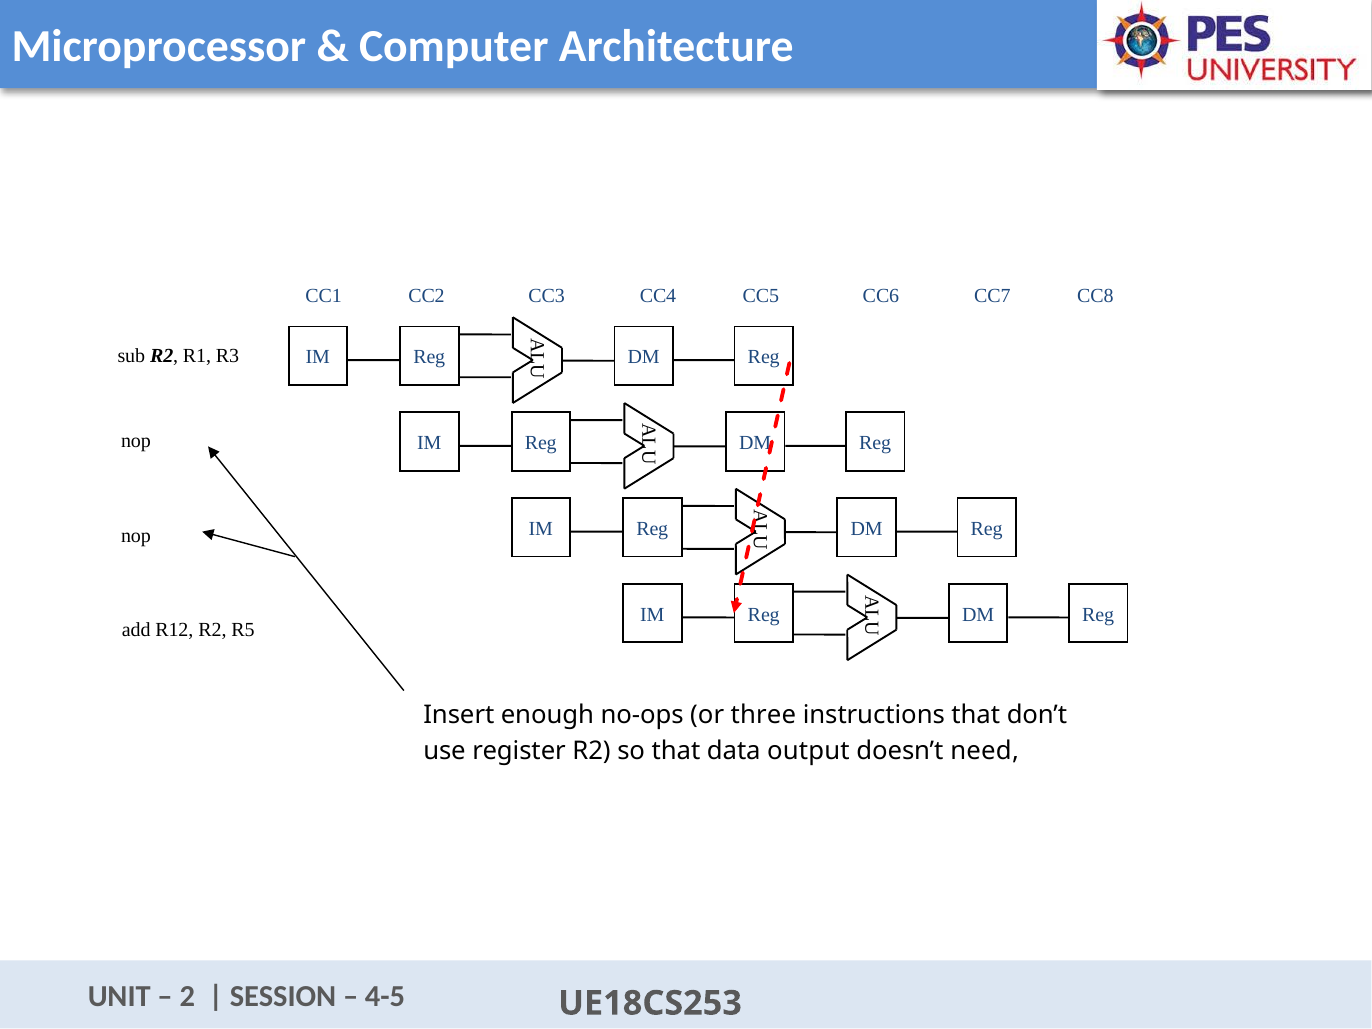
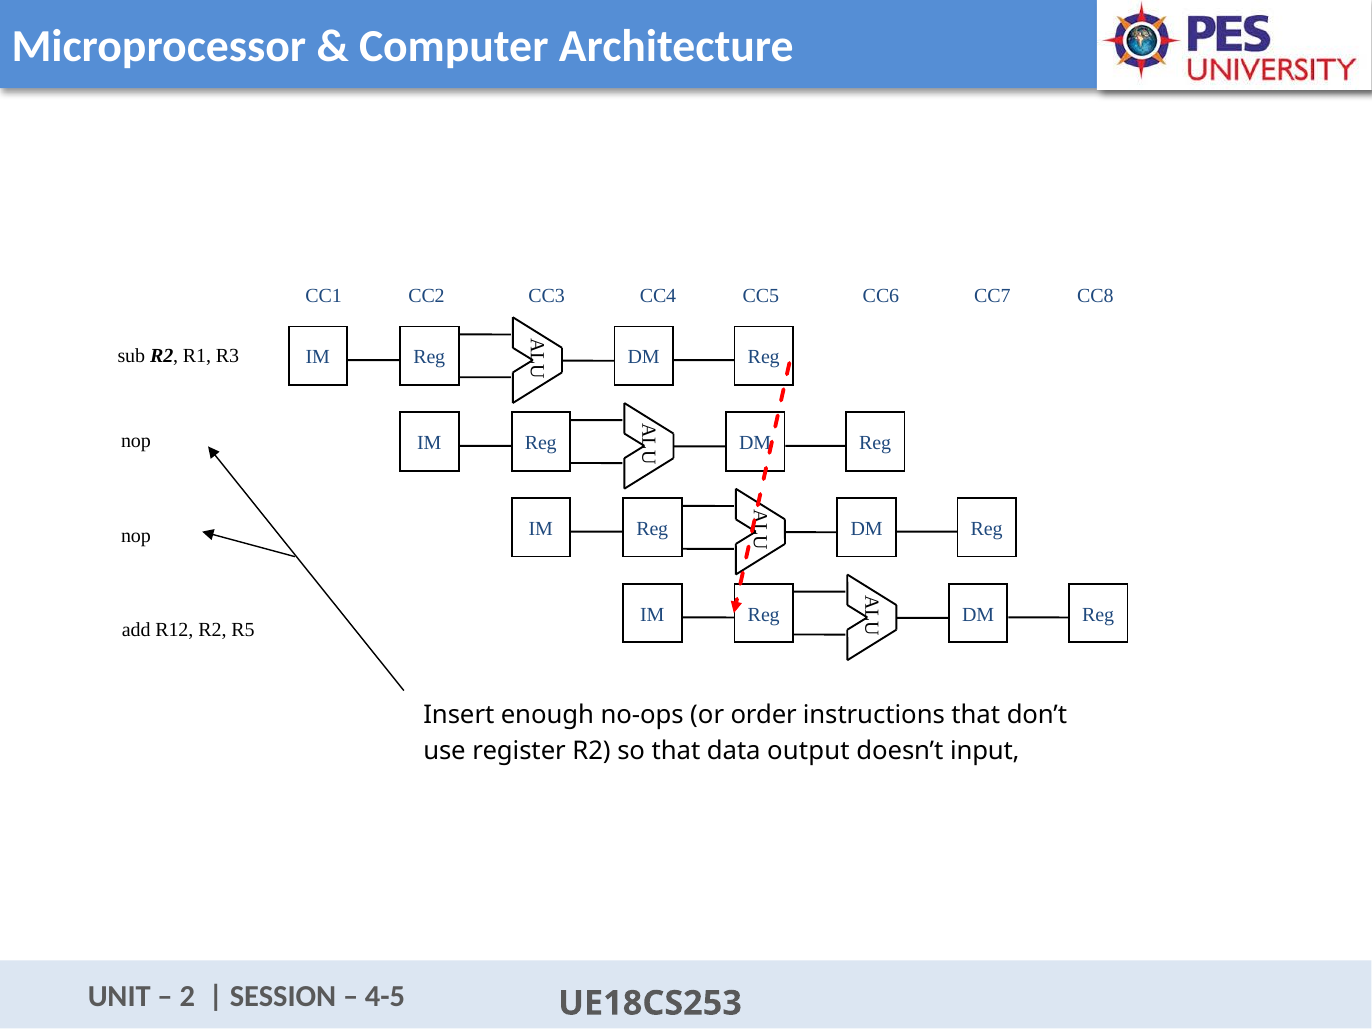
three: three -> order
need: need -> input
